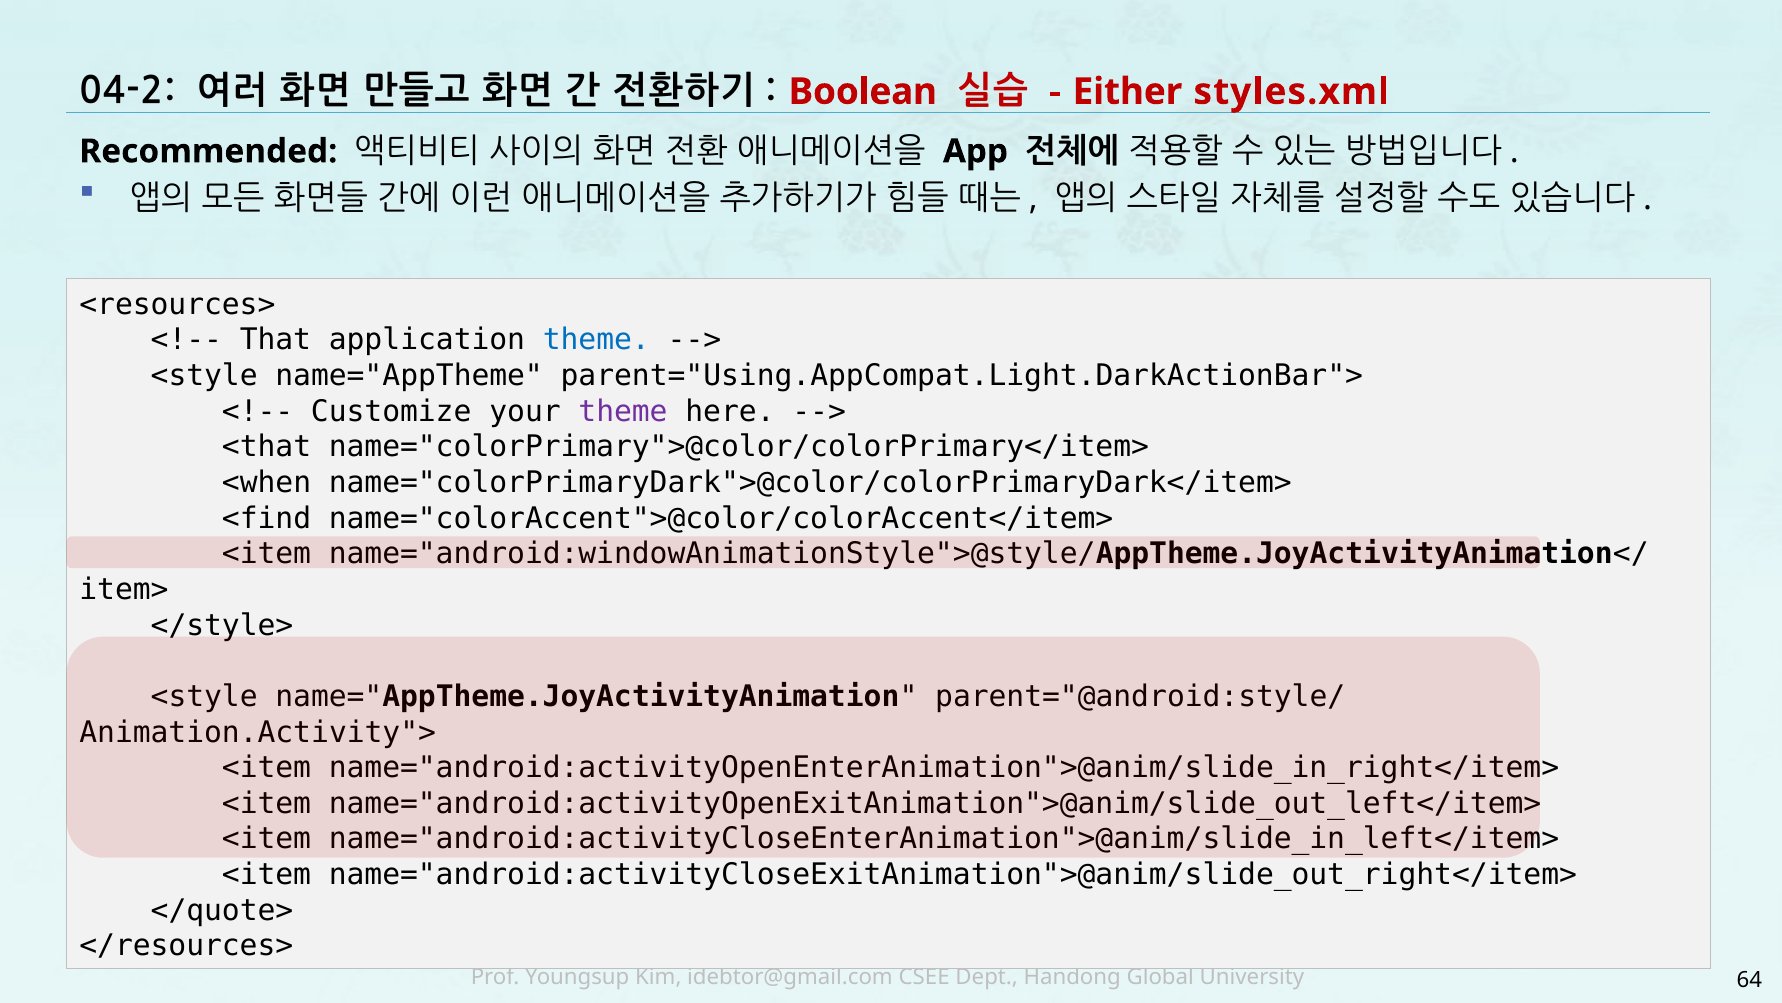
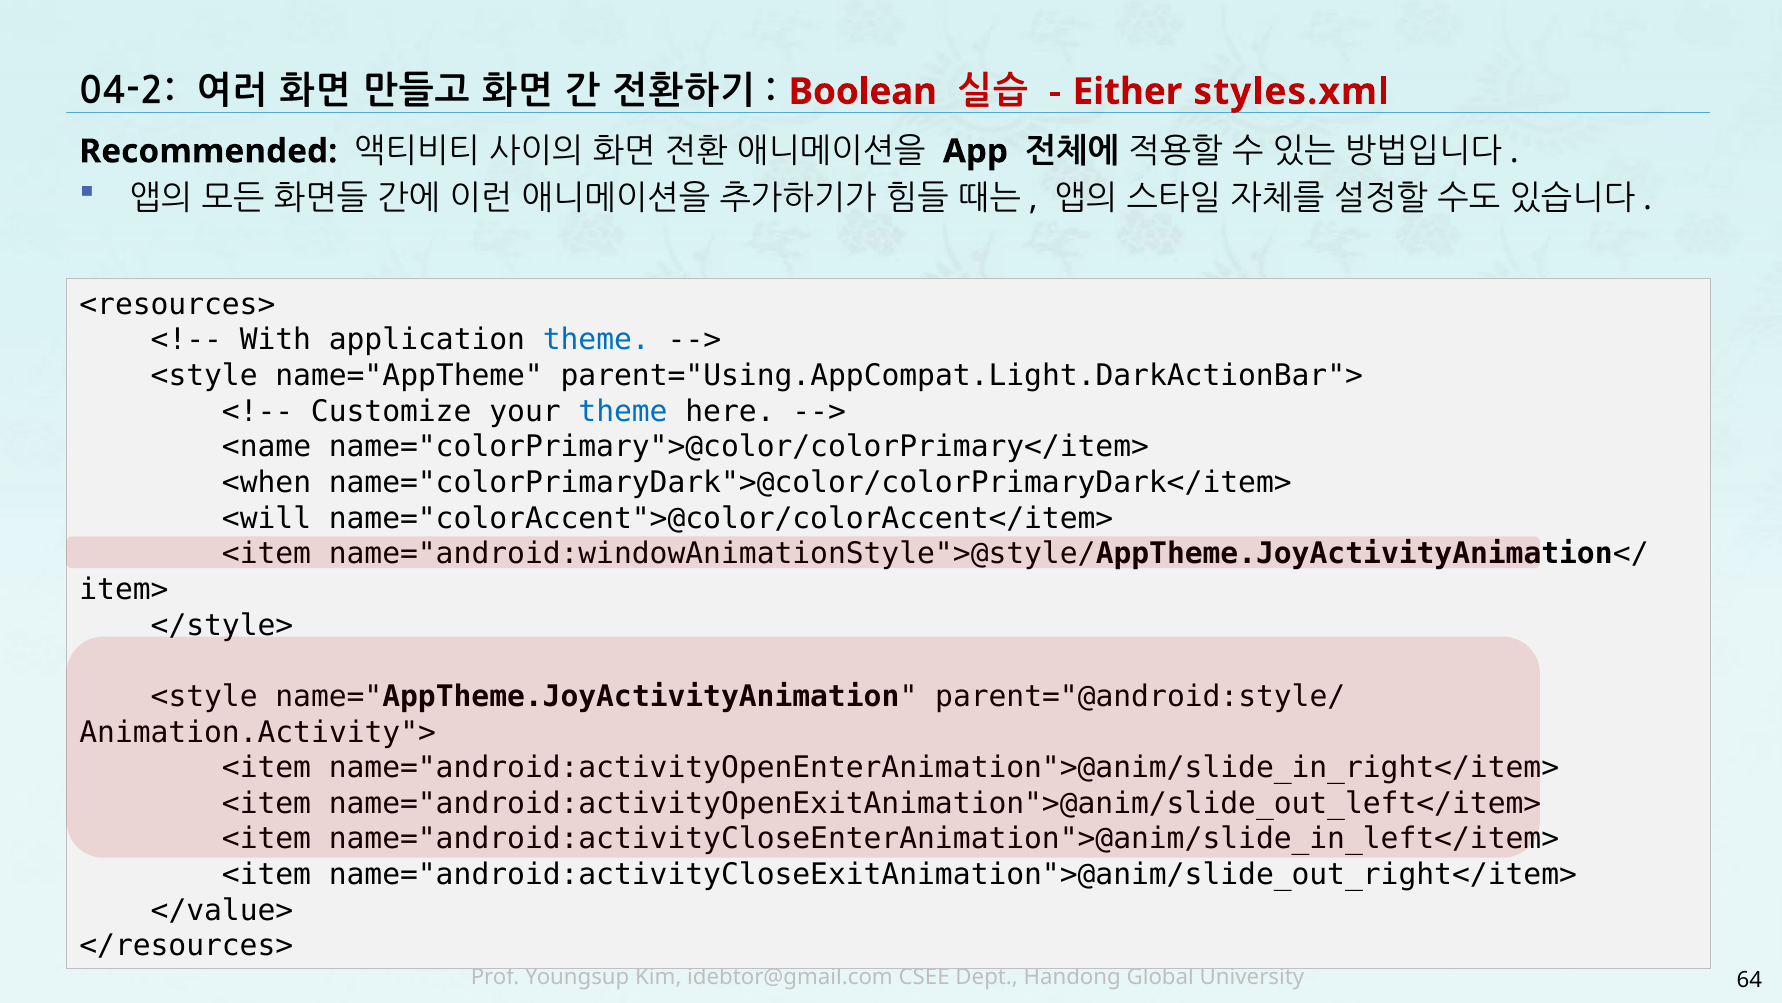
That: That -> With
theme at (623, 411) colour: purple -> blue
<that: <that -> <name
<find: <find -> <will
</quote>: </quote> -> </value>
